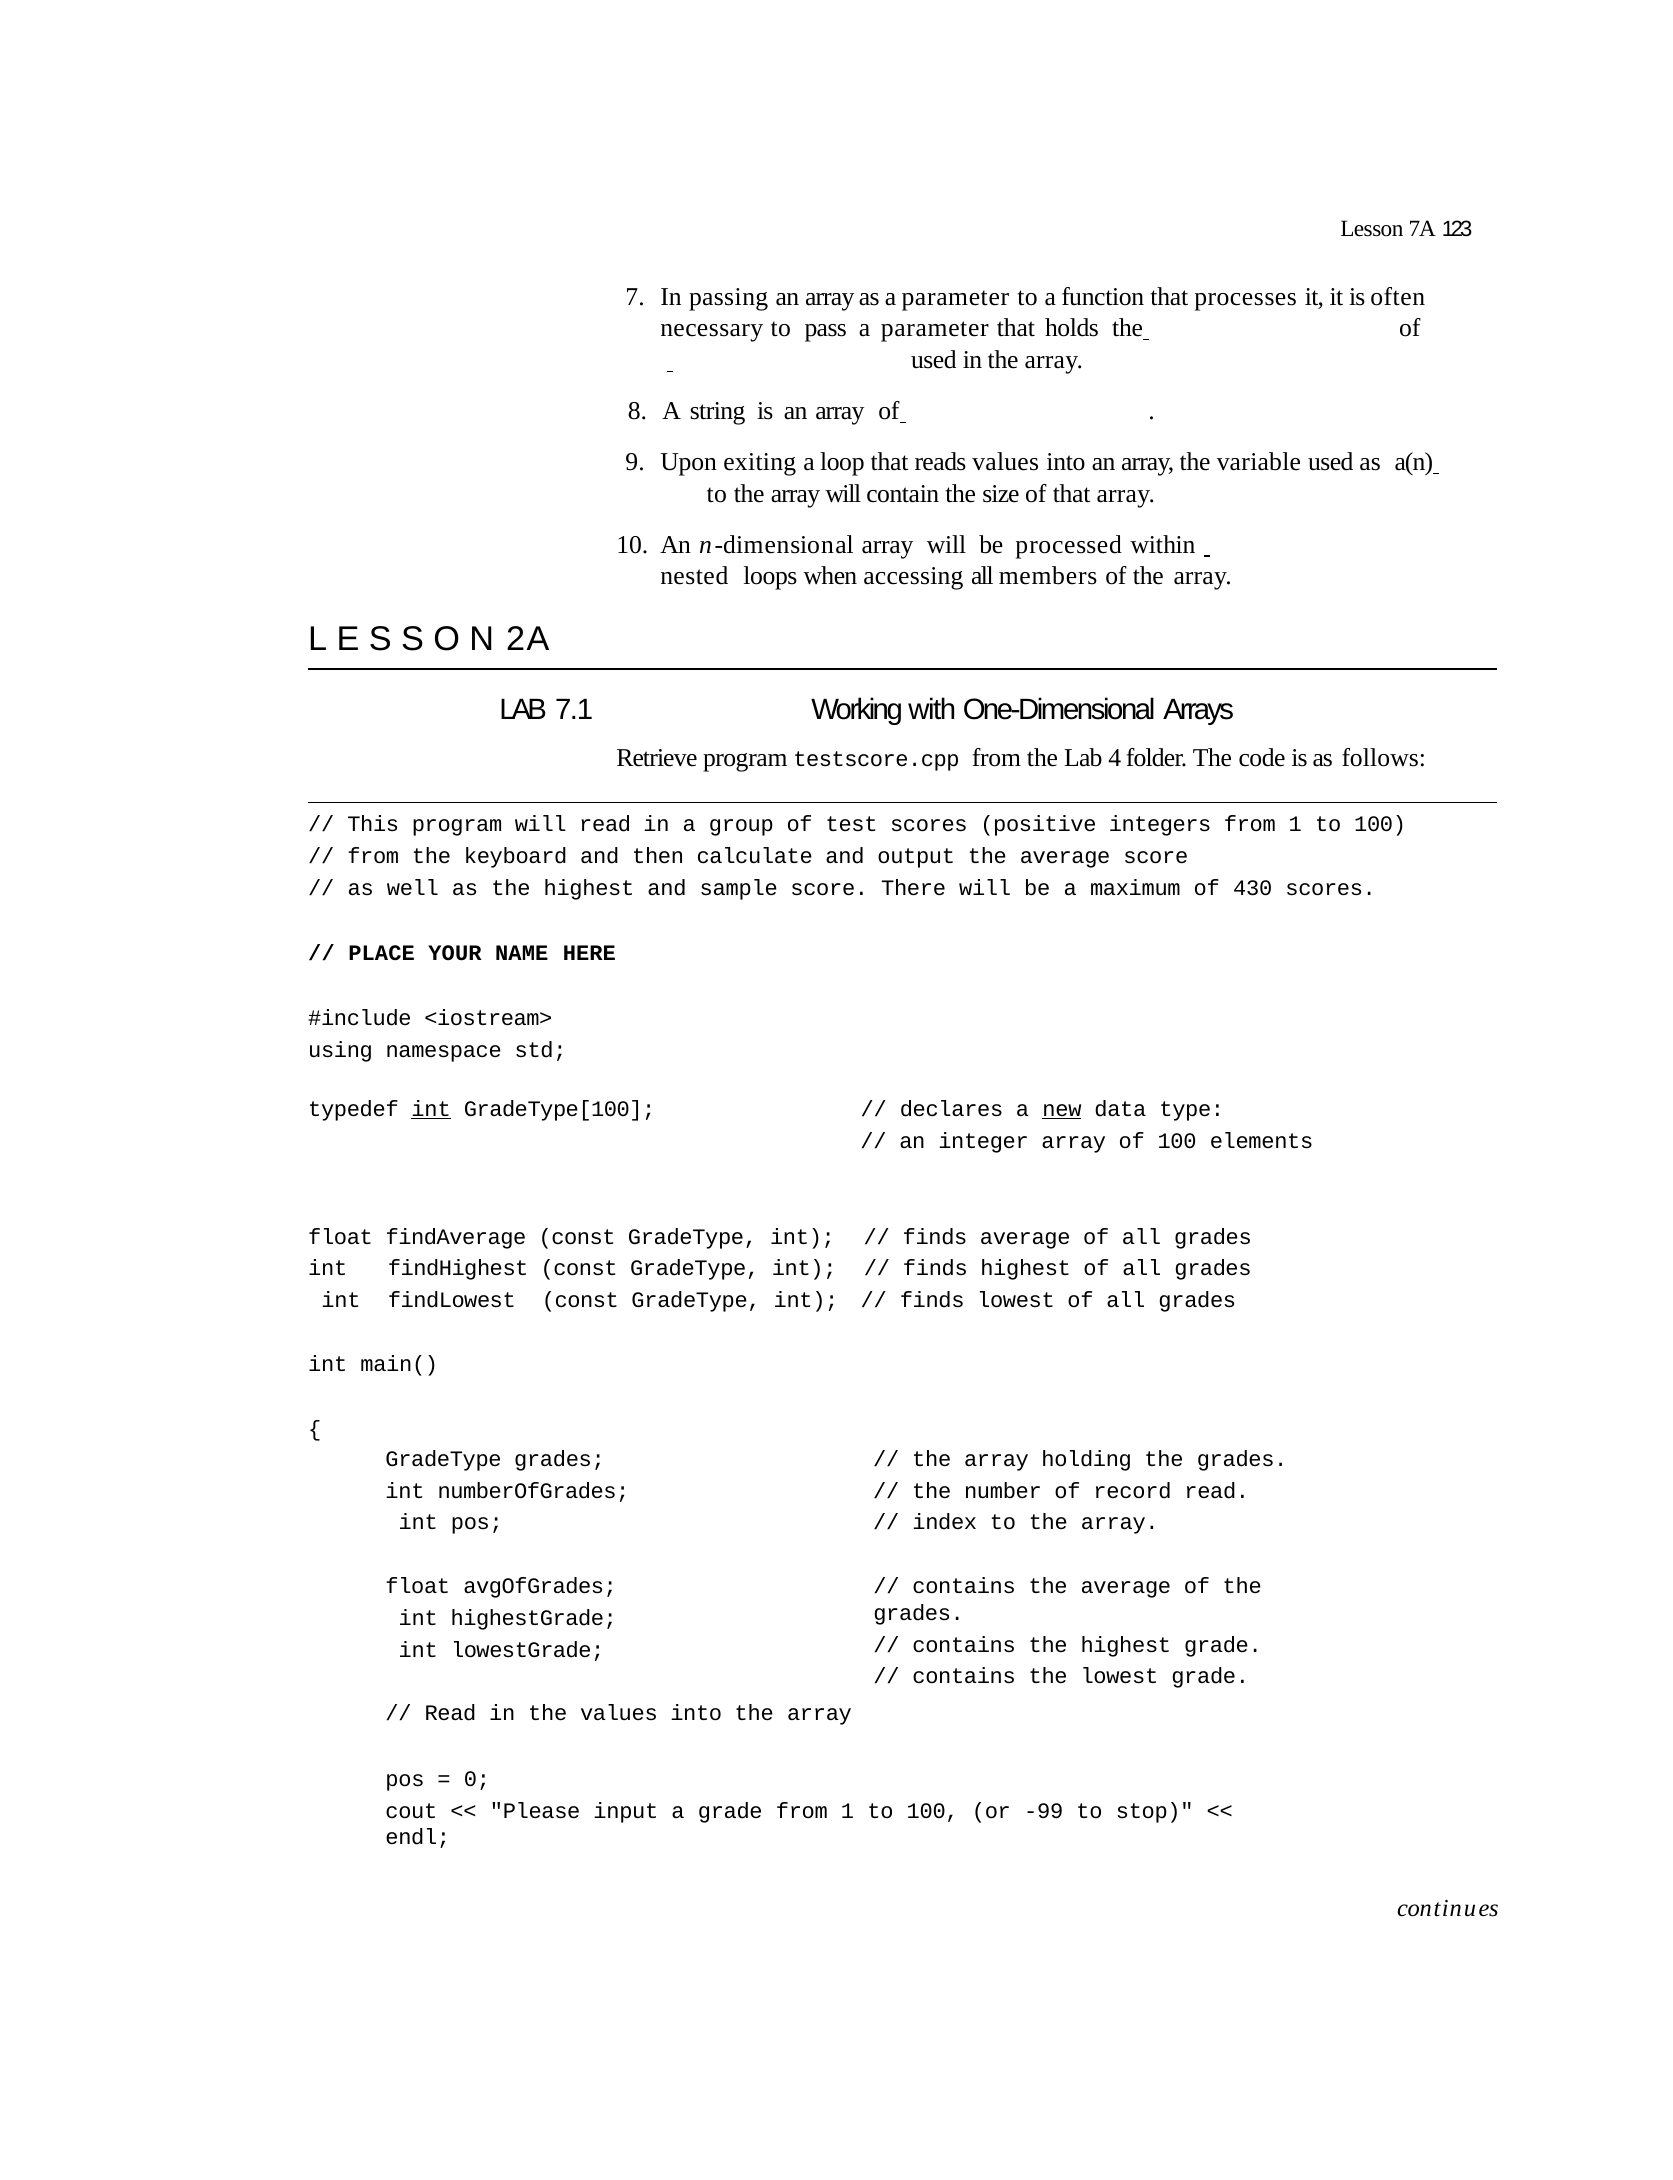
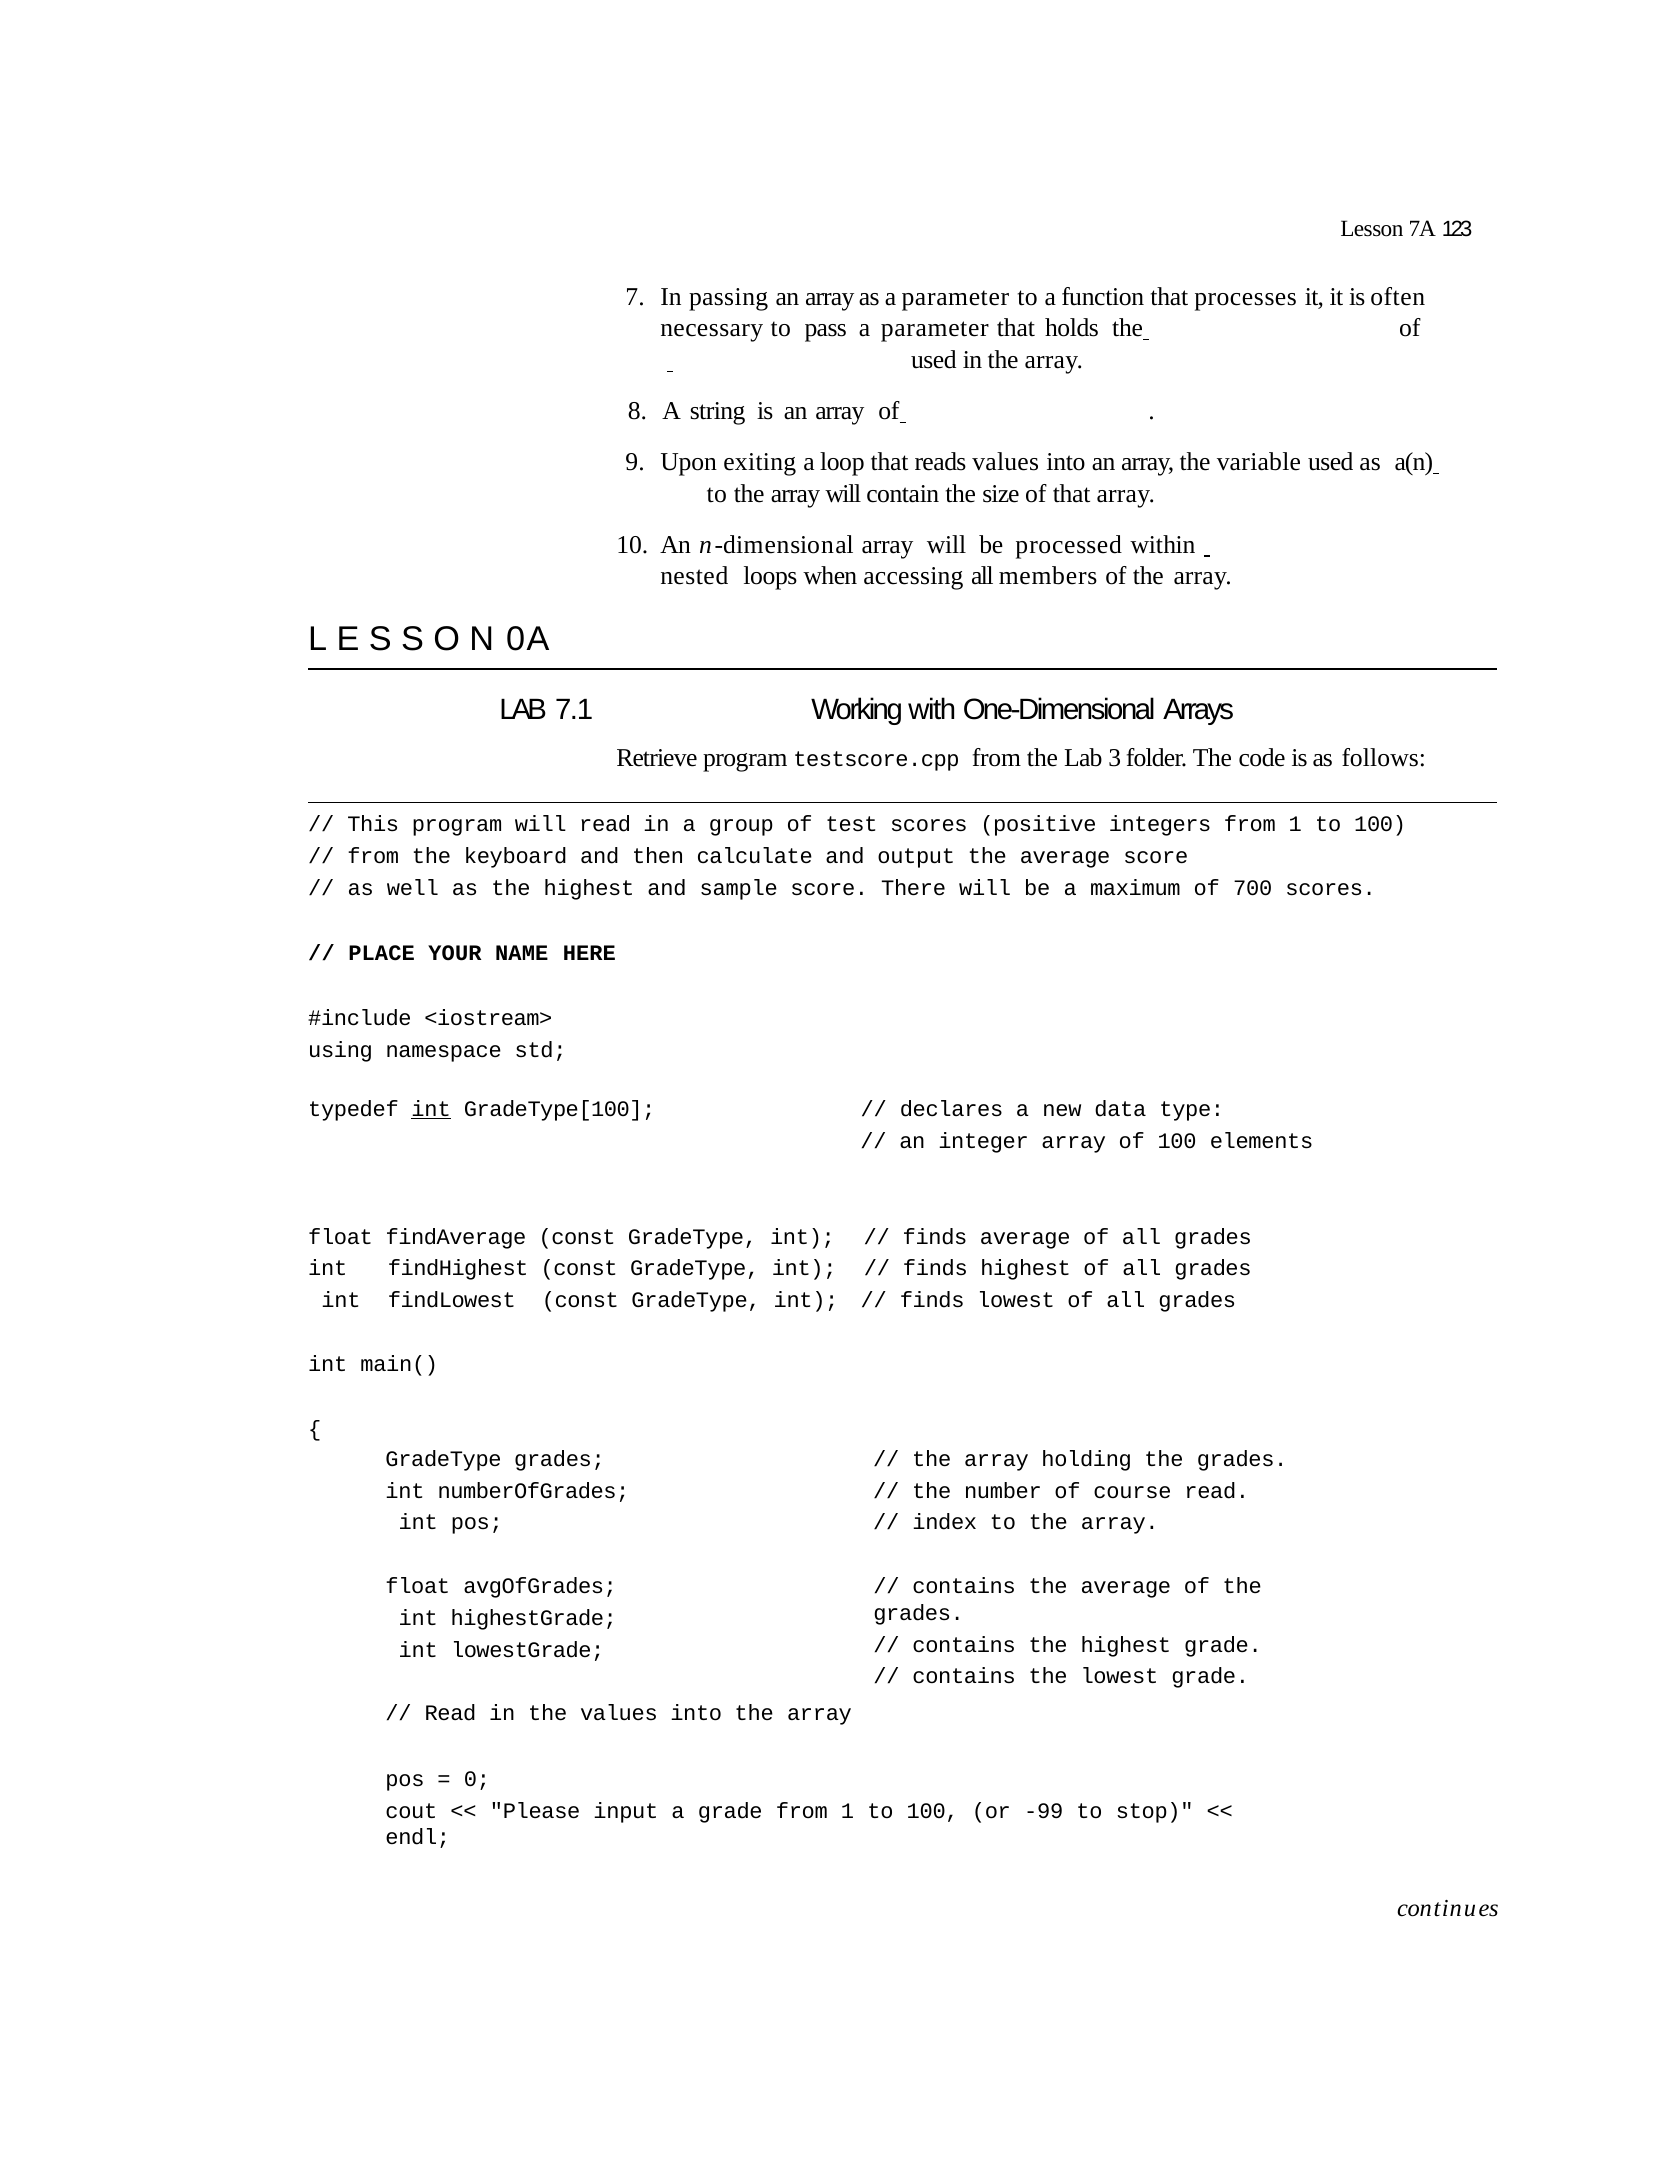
N 2: 2 -> 0
4: 4 -> 3
430: 430 -> 700
new underline: present -> none
record: record -> course
